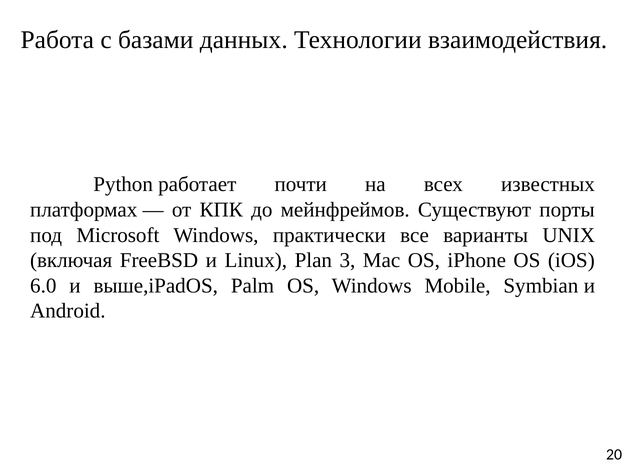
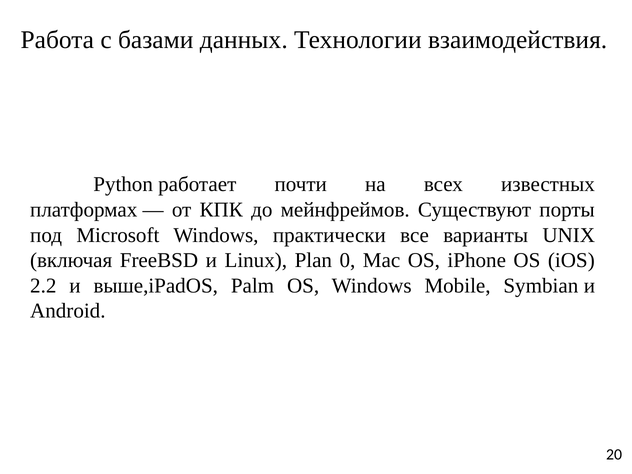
3: 3 -> 0
6.0: 6.0 -> 2.2
